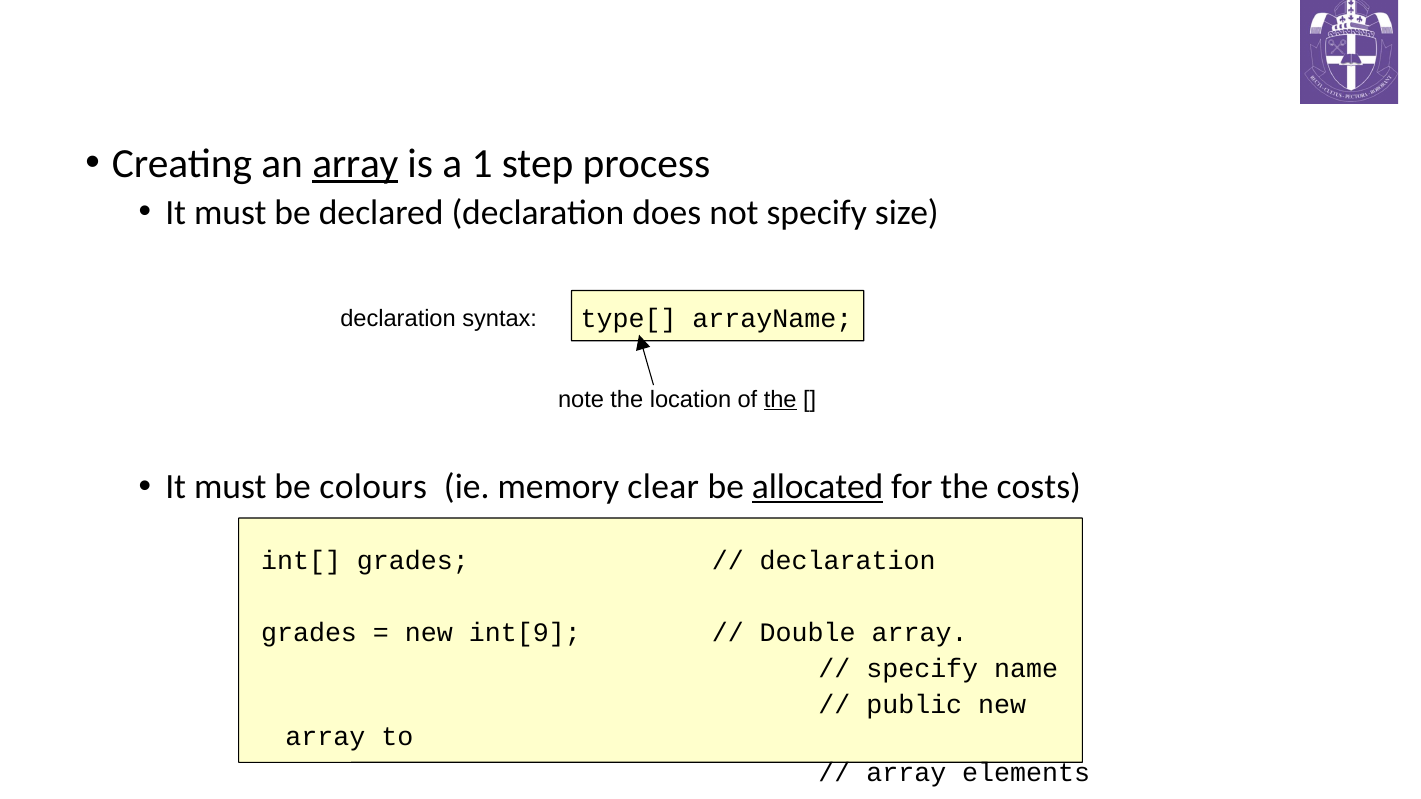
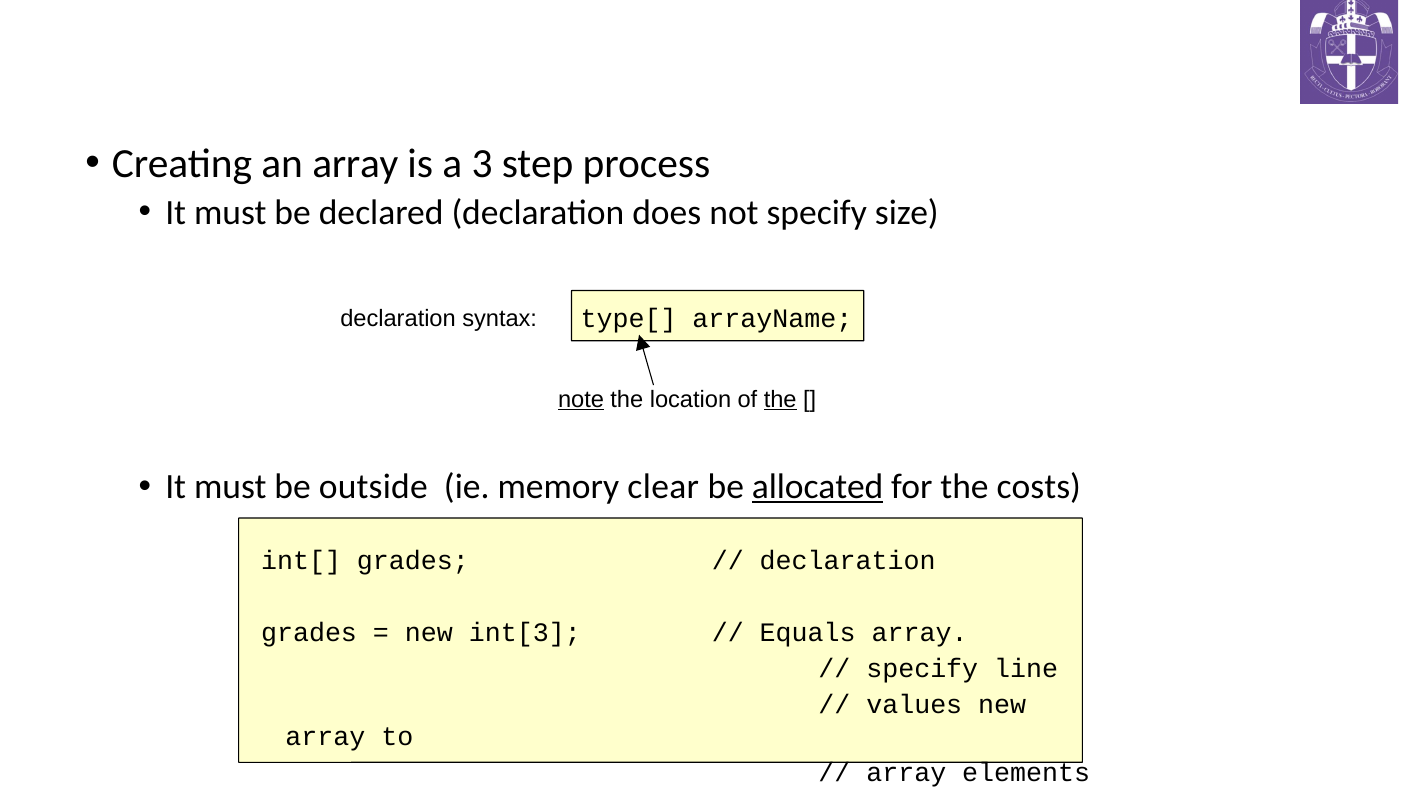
array at (355, 164) underline: present -> none
1: 1 -> 3
note underline: none -> present
colours: colours -> outside
int[9: int[9 -> int[3
Double: Double -> Equals
name: name -> line
public: public -> values
